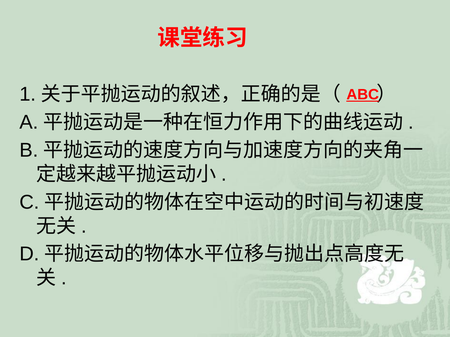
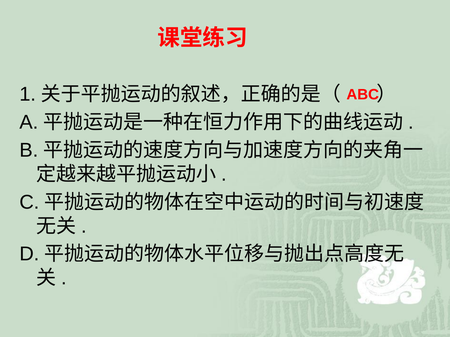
ABC underline: present -> none
